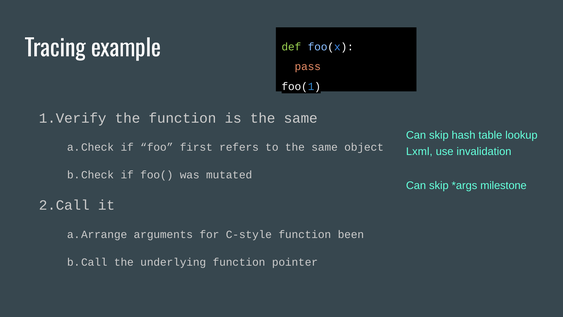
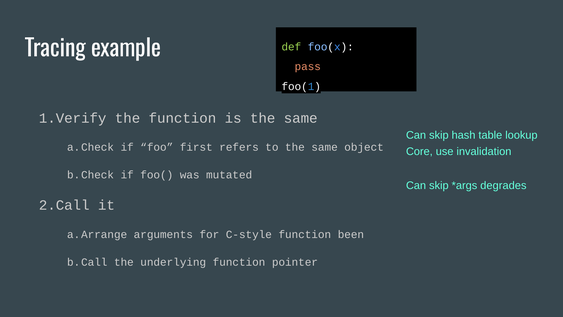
Lxml: Lxml -> Core
milestone: milestone -> degrades
